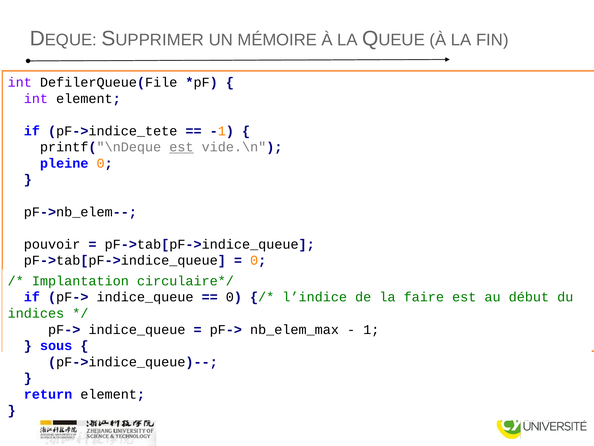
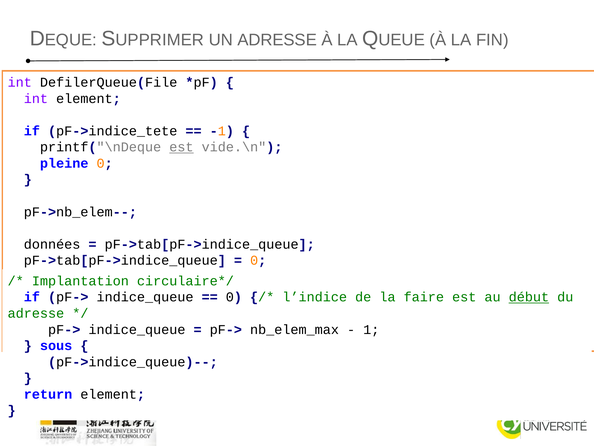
UN MÉMOIRE: MÉMOIRE -> ADRESSE
pouvoir: pouvoir -> données
début underline: none -> present
indices at (36, 313): indices -> adresse
